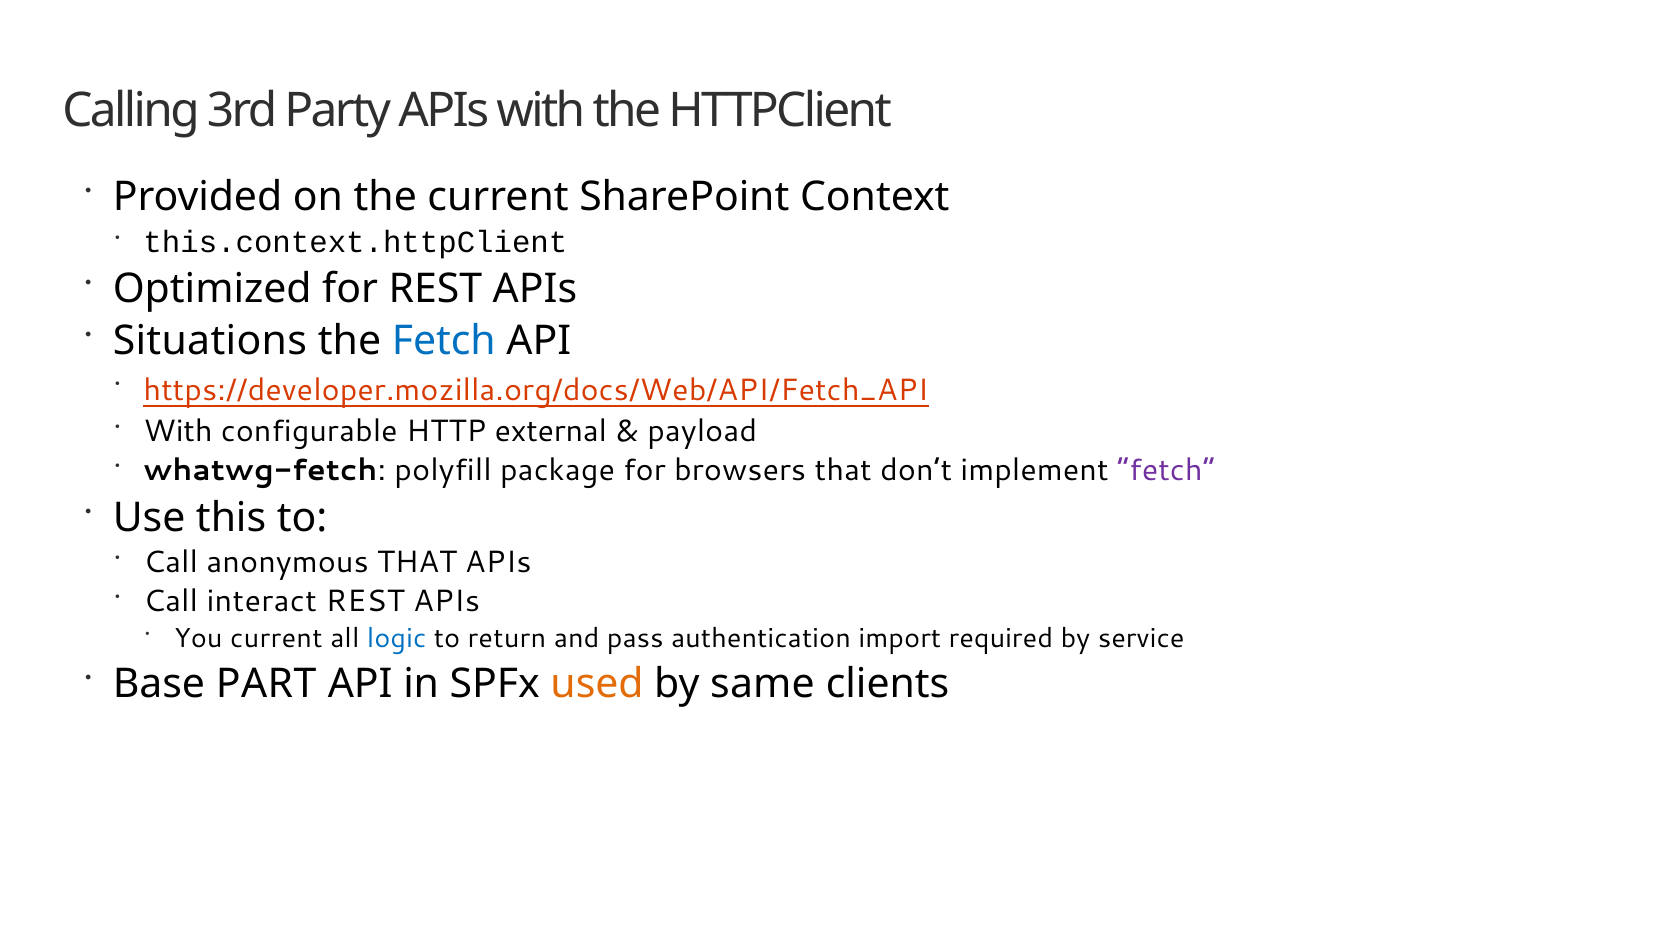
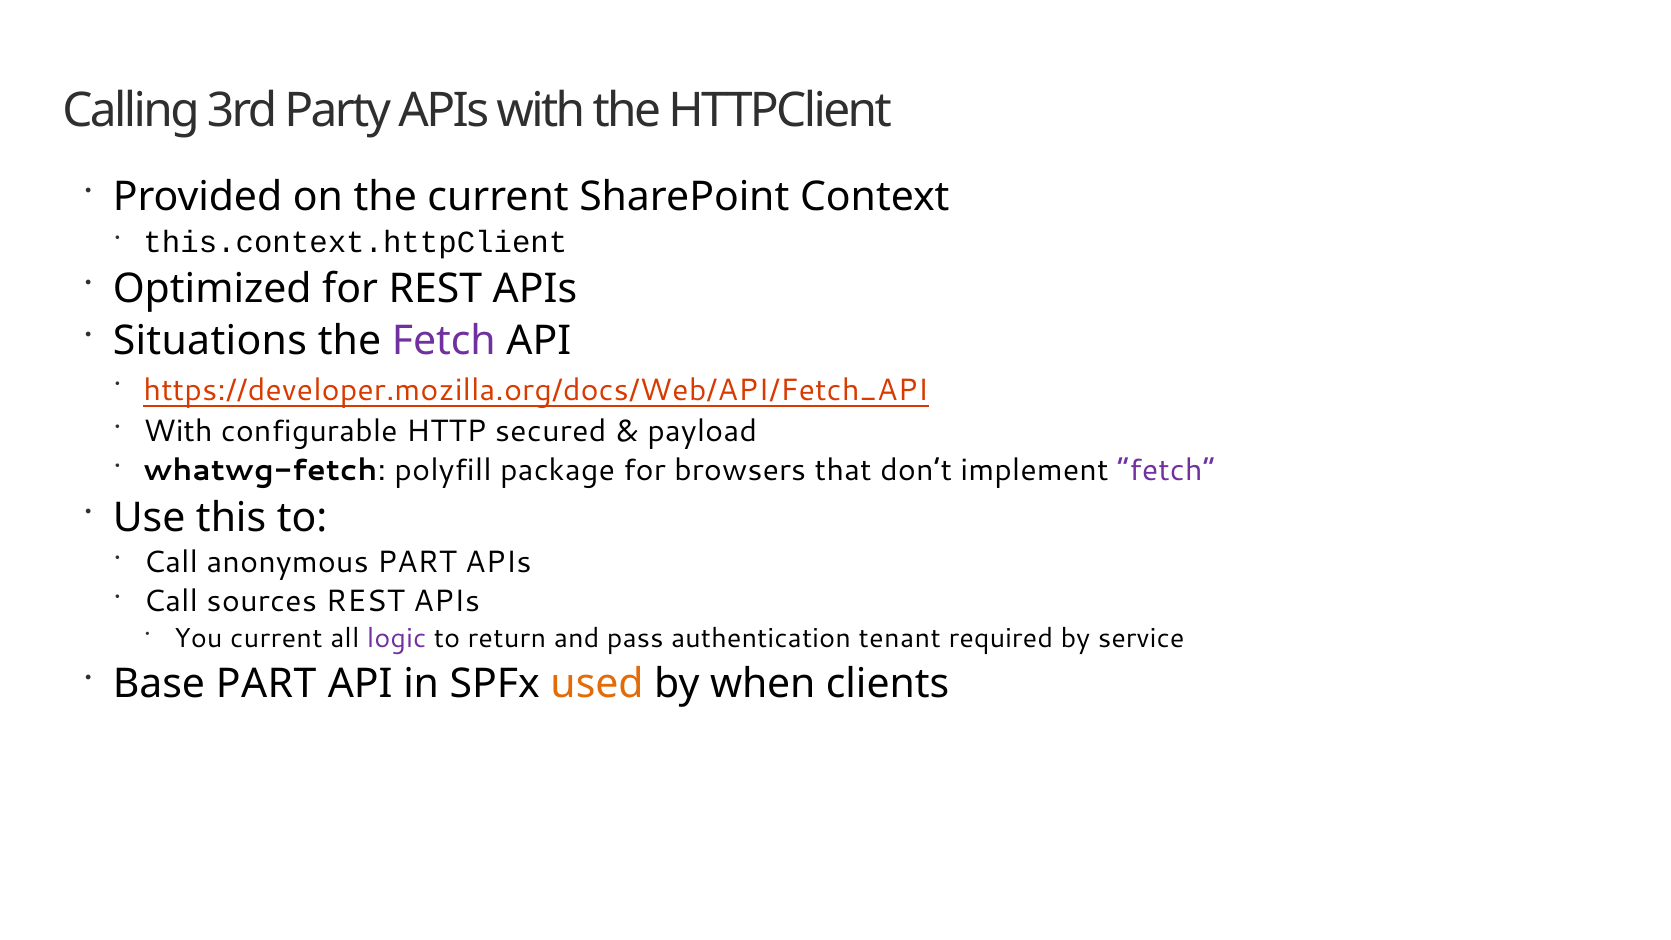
Fetch at (444, 341) colour: blue -> purple
external: external -> secured
anonymous THAT: THAT -> PART
interact: interact -> sources
logic colour: blue -> purple
import: import -> tenant
same: same -> when
